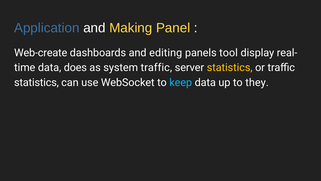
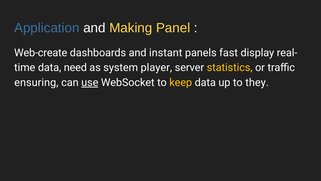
editing: editing -> instant
tool: tool -> fast
does: does -> need
system traffic: traffic -> player
statistics at (36, 82): statistics -> ensuring
use underline: none -> present
keep colour: light blue -> yellow
